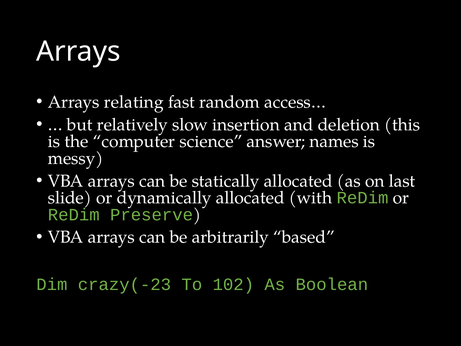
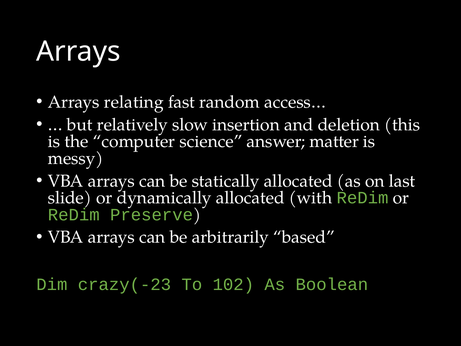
names: names -> matter
